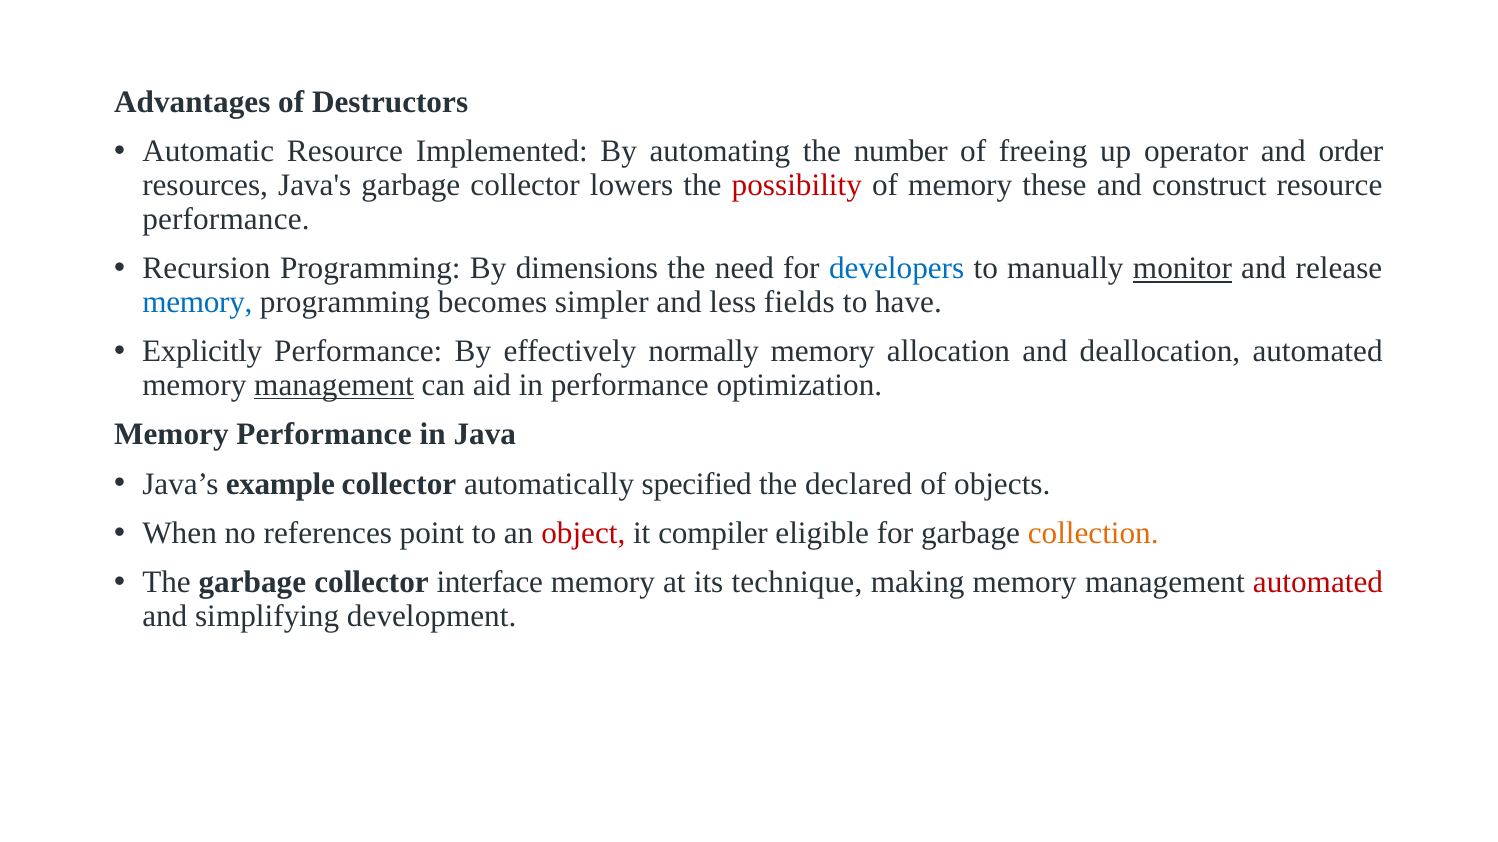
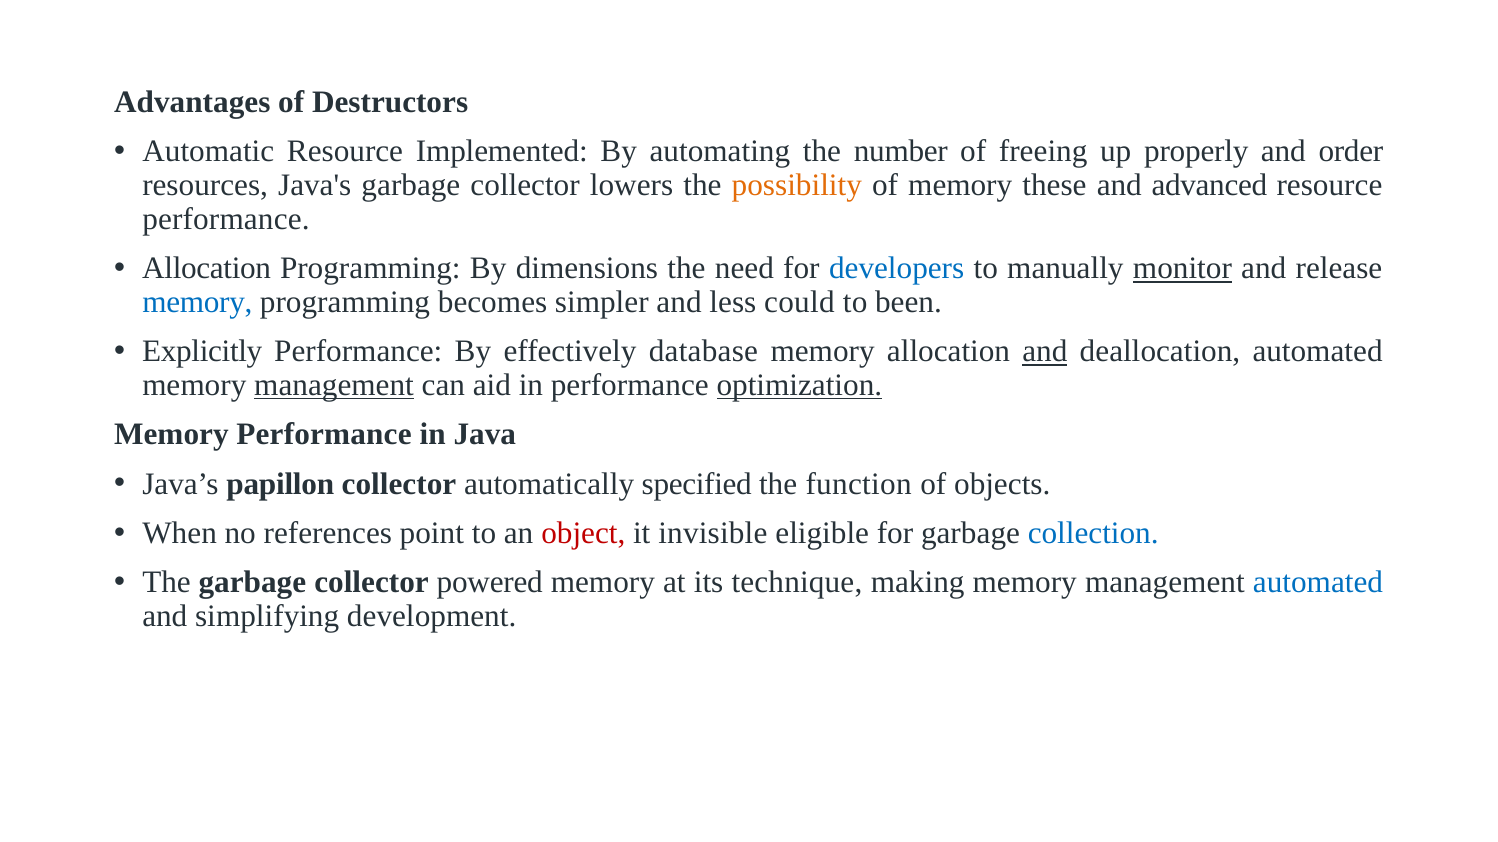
operator: operator -> properly
possibility colour: red -> orange
construct: construct -> advanced
Recursion at (206, 268): Recursion -> Allocation
fields: fields -> could
have: have -> been
normally: normally -> database
and at (1045, 352) underline: none -> present
optimization underline: none -> present
example: example -> papillon
declared: declared -> function
compiler: compiler -> invisible
collection colour: orange -> blue
interface: interface -> powered
automated at (1318, 583) colour: red -> blue
